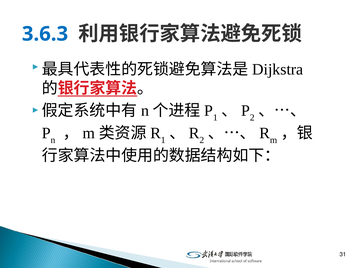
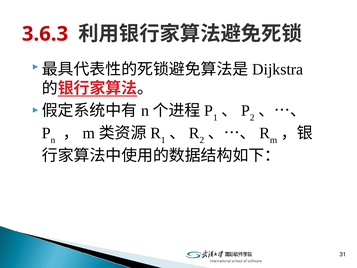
3.6.3 colour: blue -> red
